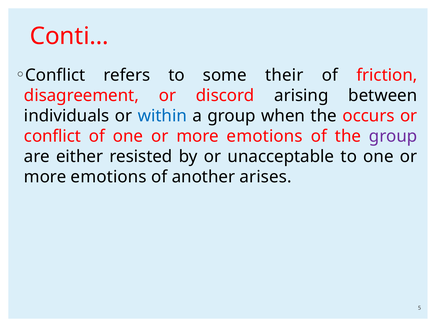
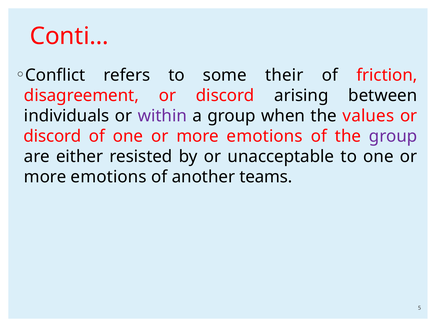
within colour: blue -> purple
occurs: occurs -> values
conflict at (52, 136): conflict -> discord
arises: arises -> teams
